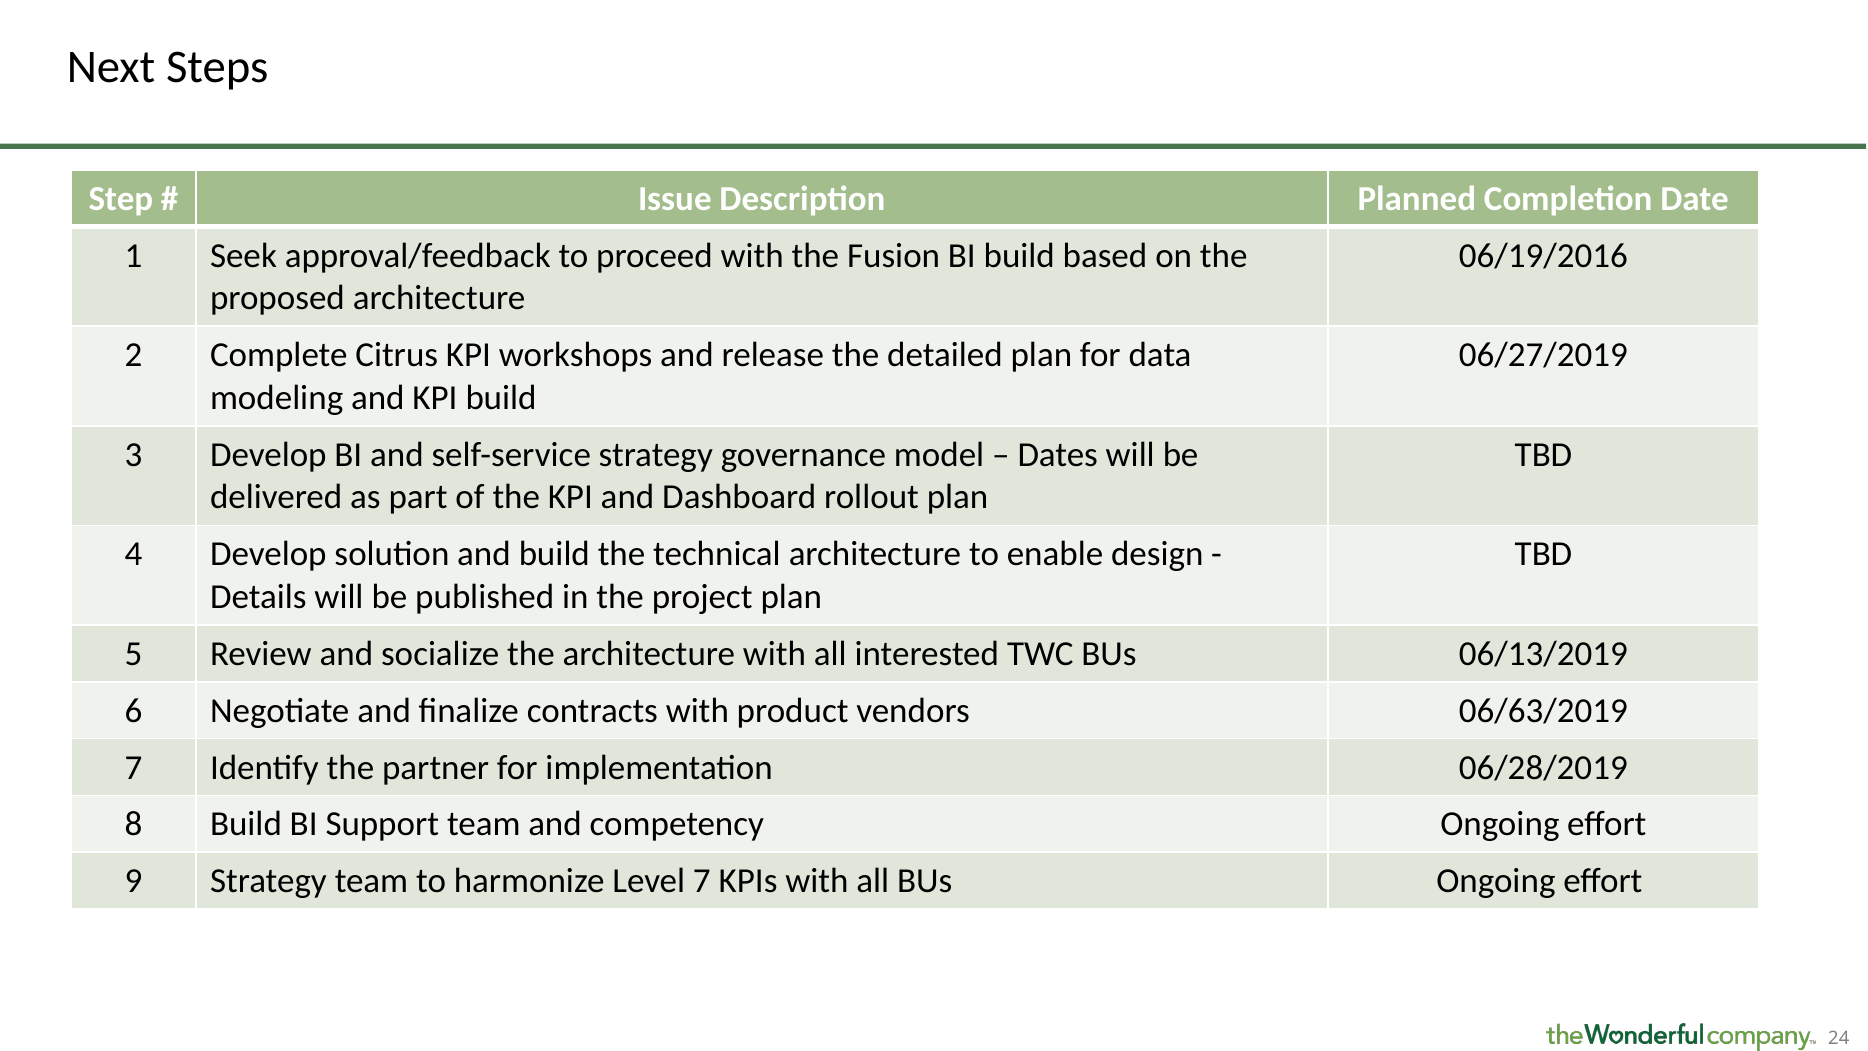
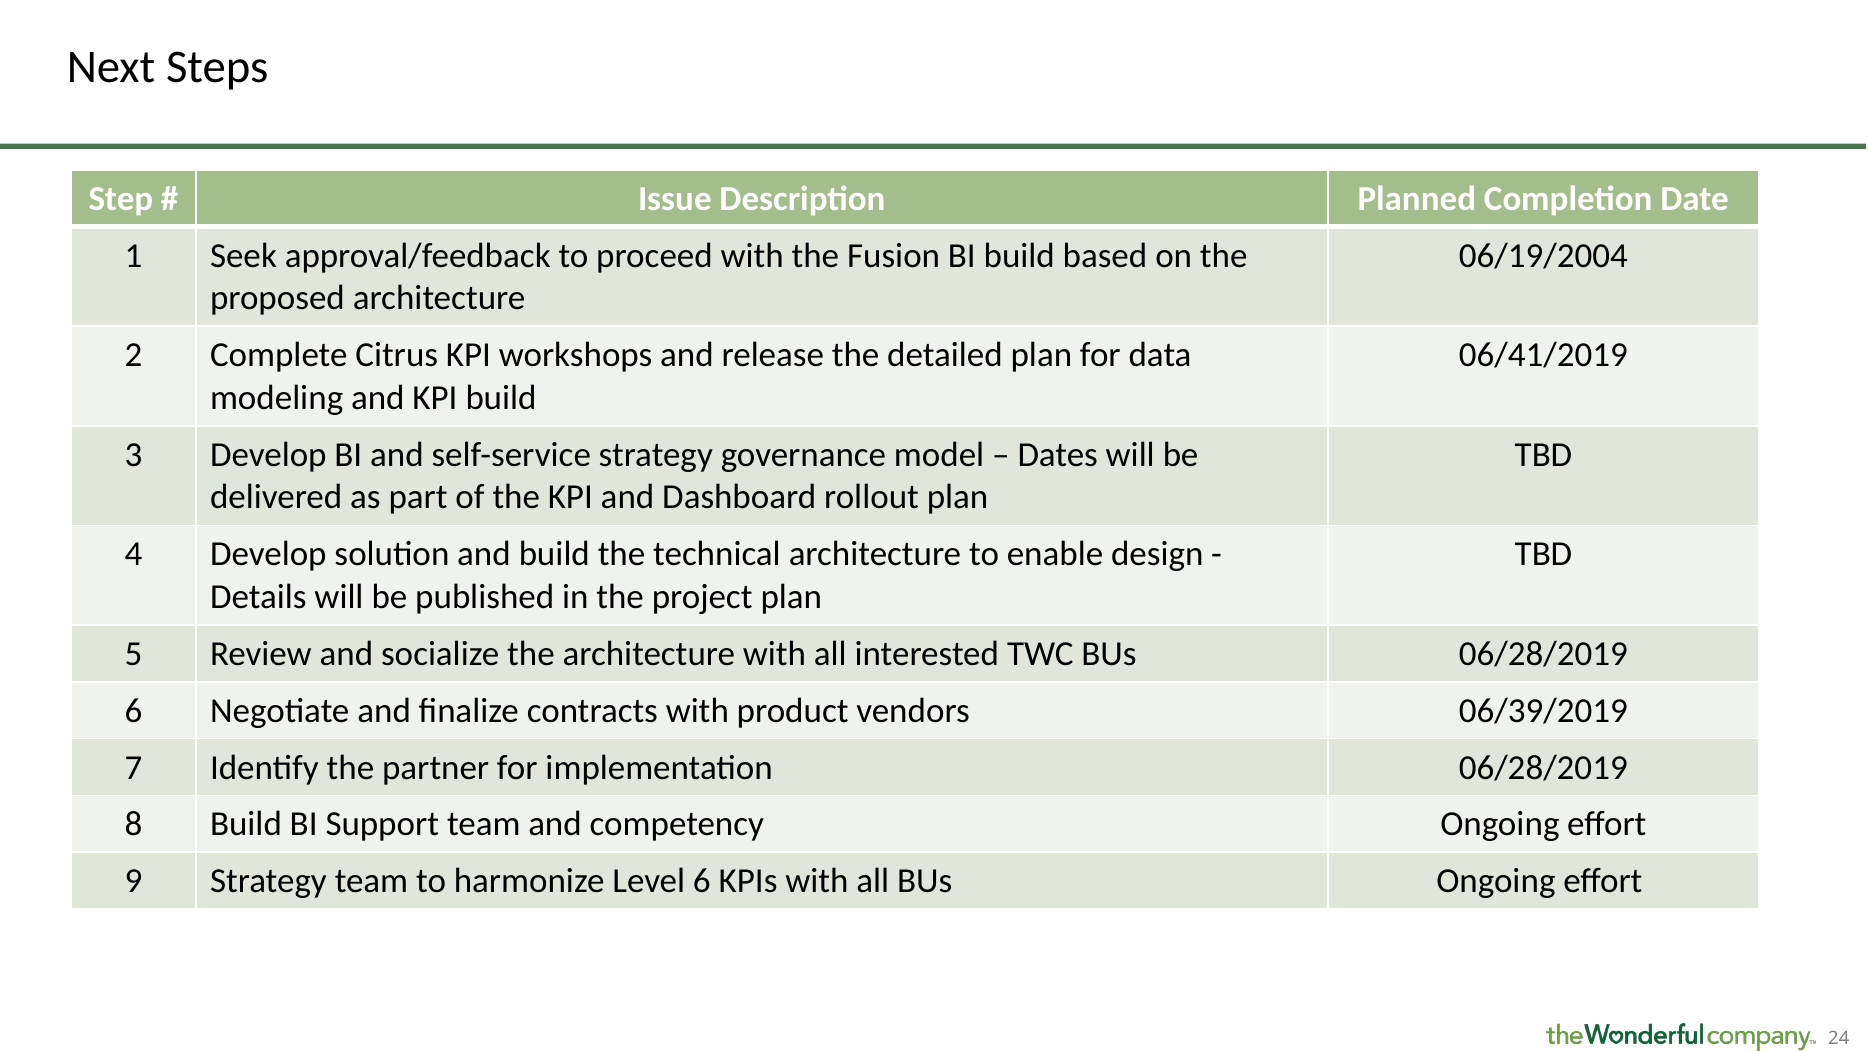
06/19/2016: 06/19/2016 -> 06/19/2004
06/27/2019: 06/27/2019 -> 06/41/2019
BUs 06/13/2019: 06/13/2019 -> 06/28/2019
06/63/2019: 06/63/2019 -> 06/39/2019
Level 7: 7 -> 6
